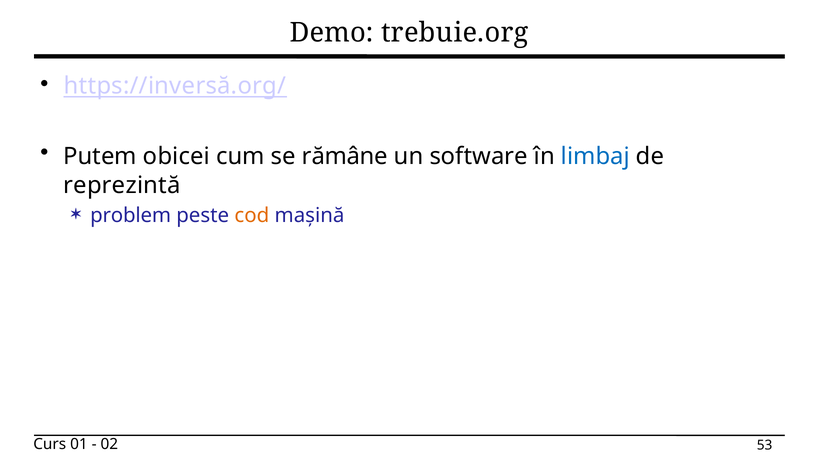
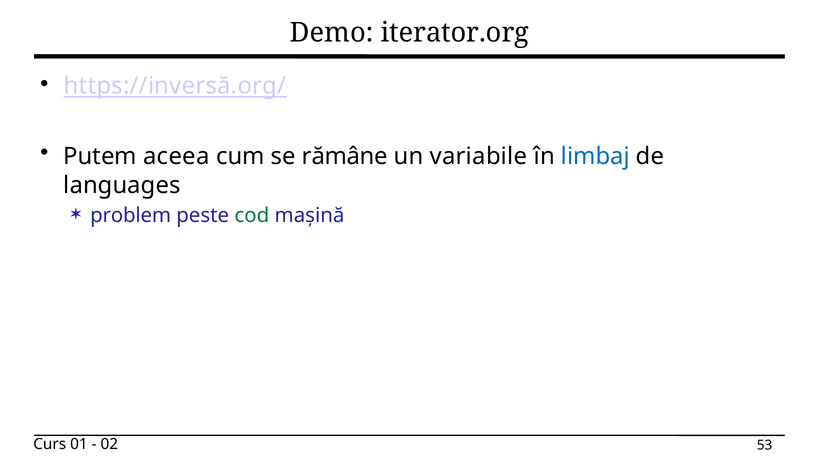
trebuie.org: trebuie.org -> iterator.org
obicei: obicei -> aceea
software: software -> variabile
reprezintă: reprezintă -> languages
cod colour: orange -> green
